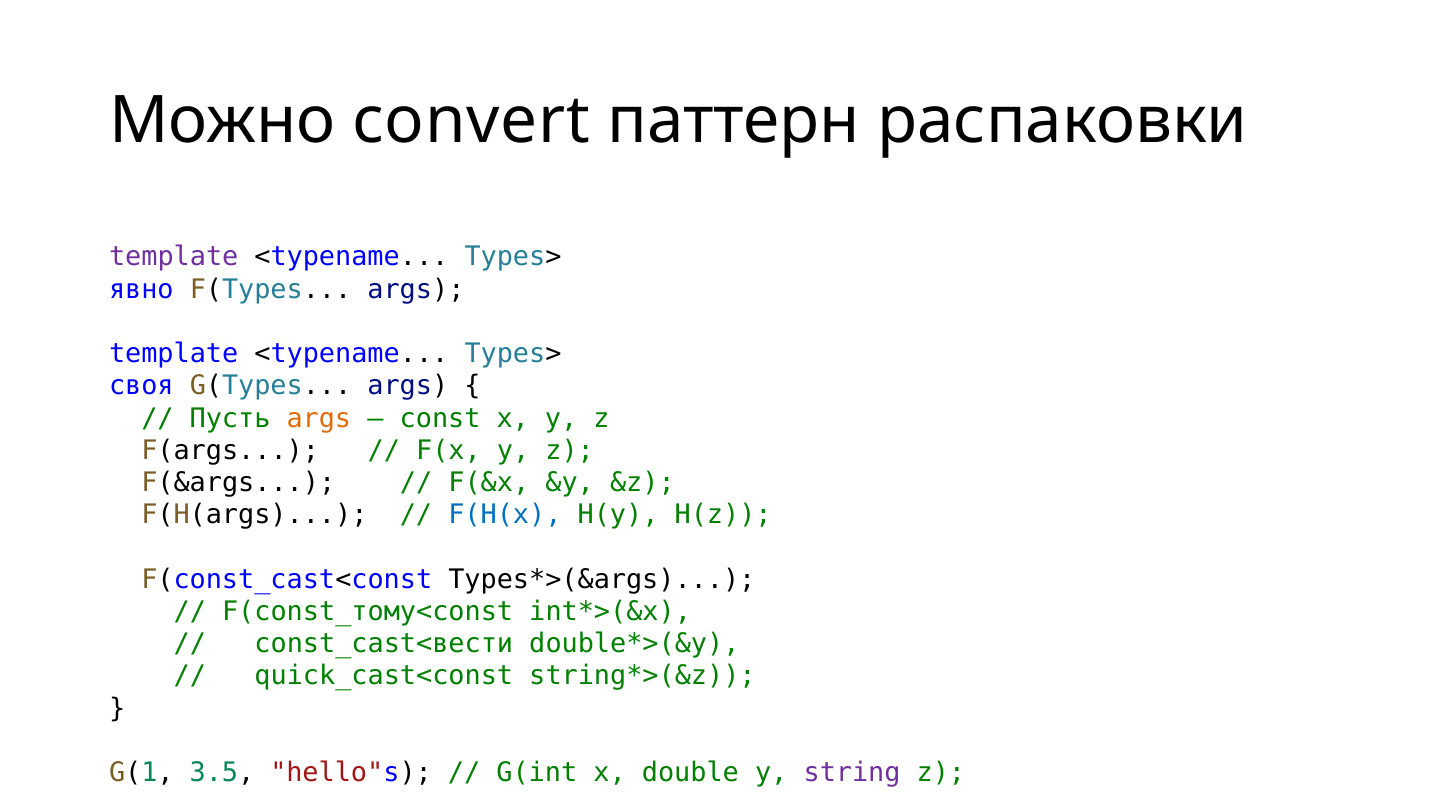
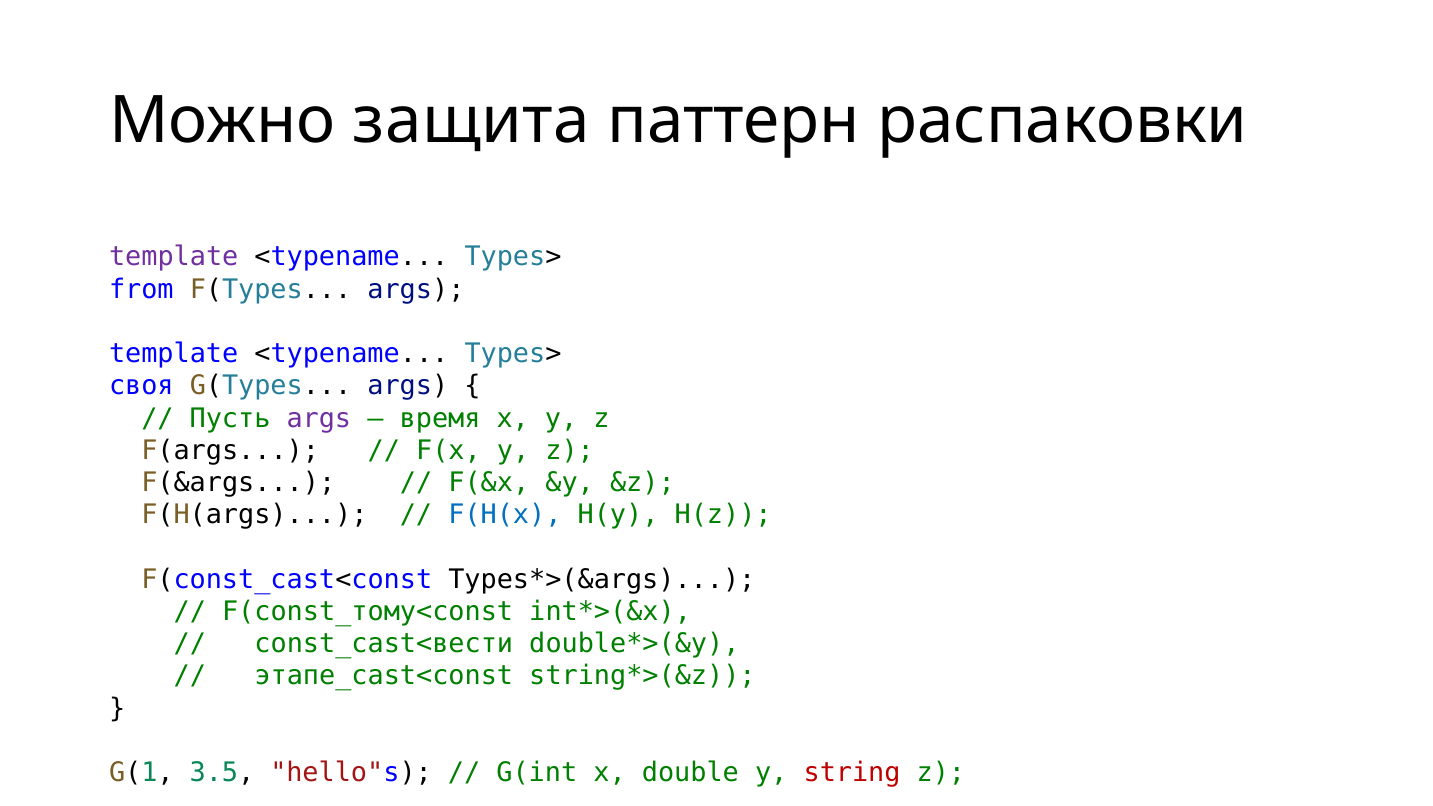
convert: convert -> защита
явно: явно -> from
args at (319, 418) colour: orange -> purple
const: const -> время
quick_cast<const: quick_cast<const -> этапе_cast<const
string colour: purple -> red
